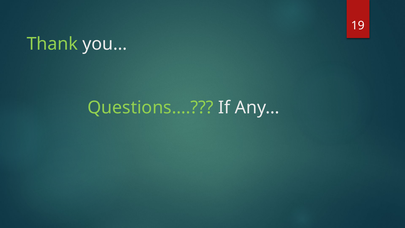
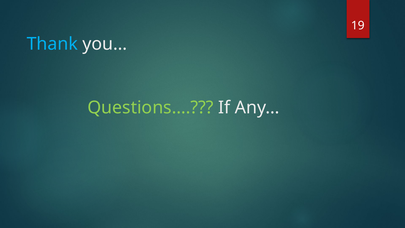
Thank colour: light green -> light blue
